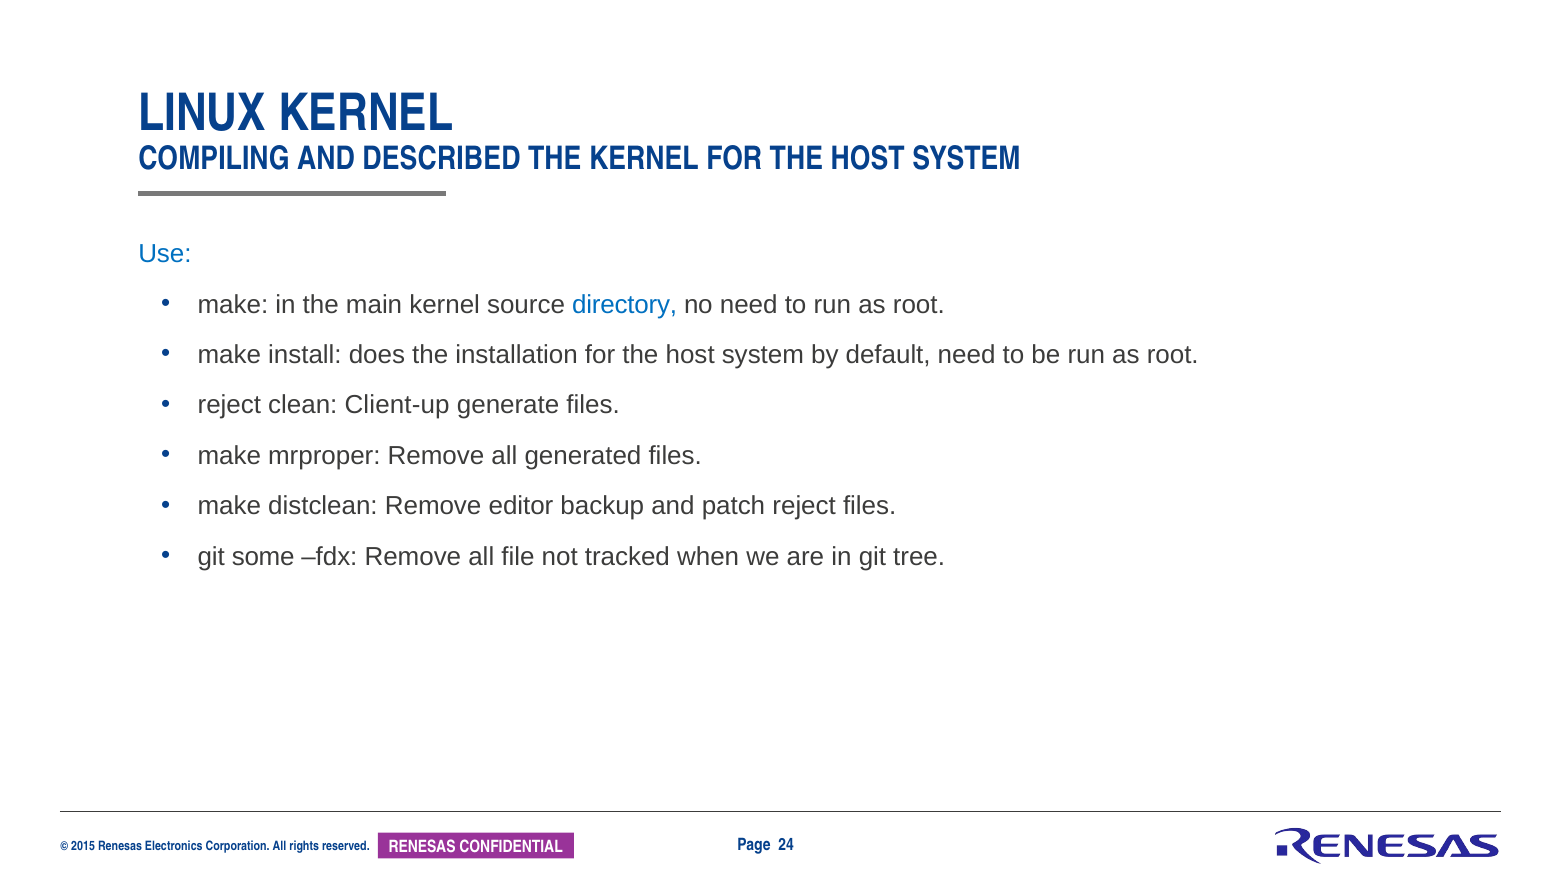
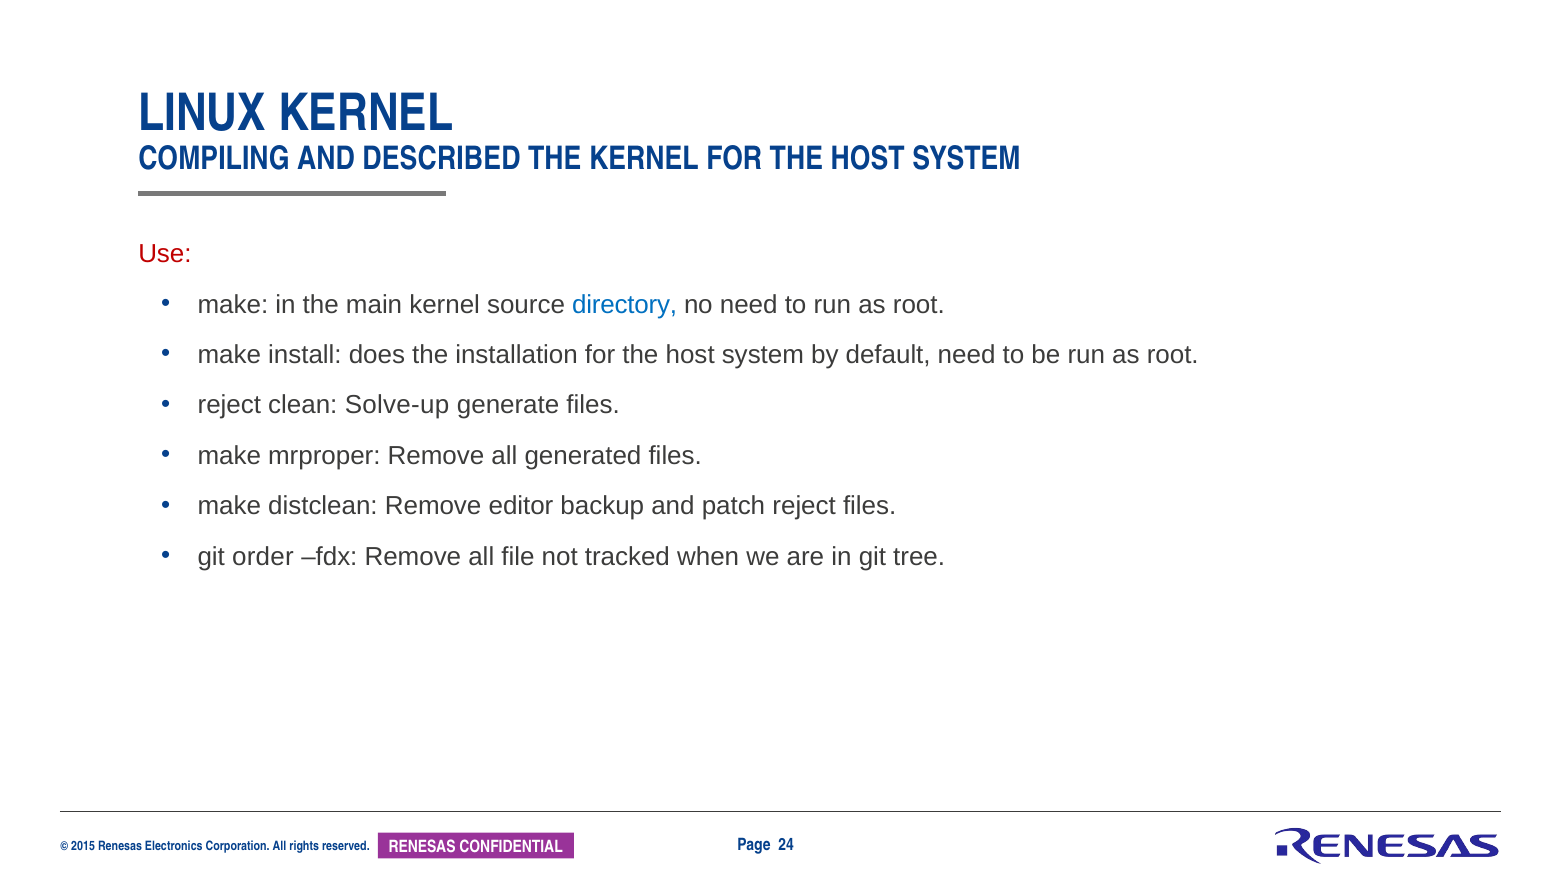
Use colour: blue -> red
Client-up: Client-up -> Solve-up
some: some -> order
